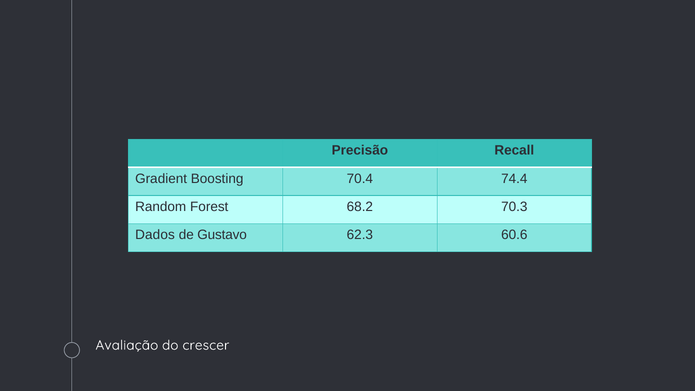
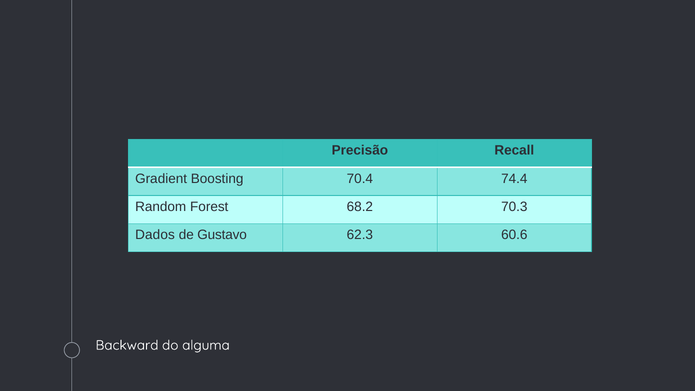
Avaliação: Avaliação -> Backward
crescer: crescer -> alguma
